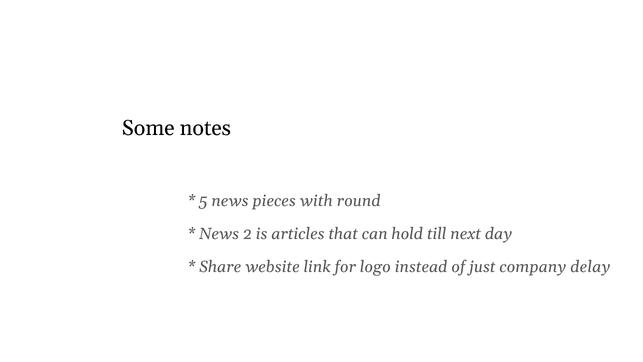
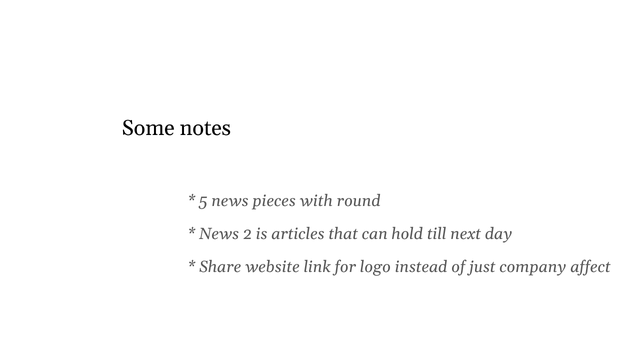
delay: delay -> affect
